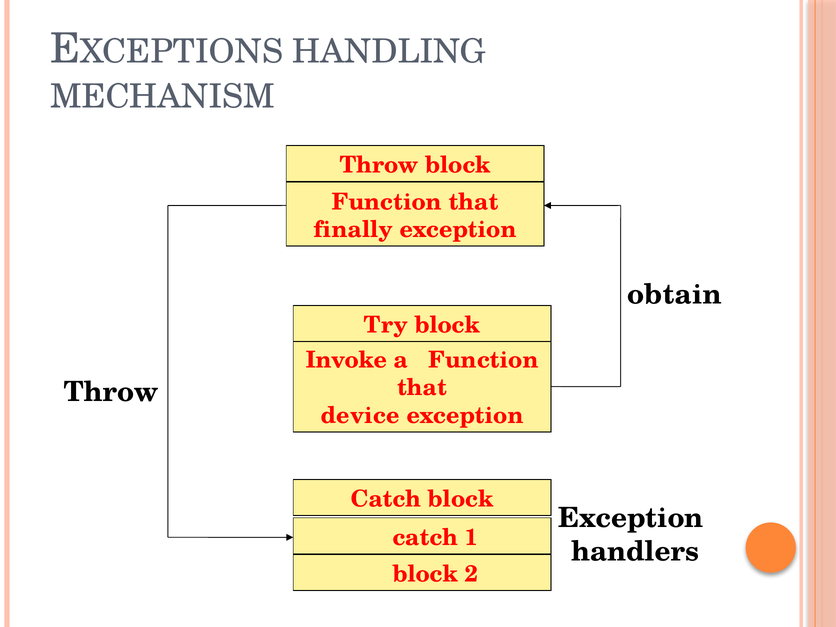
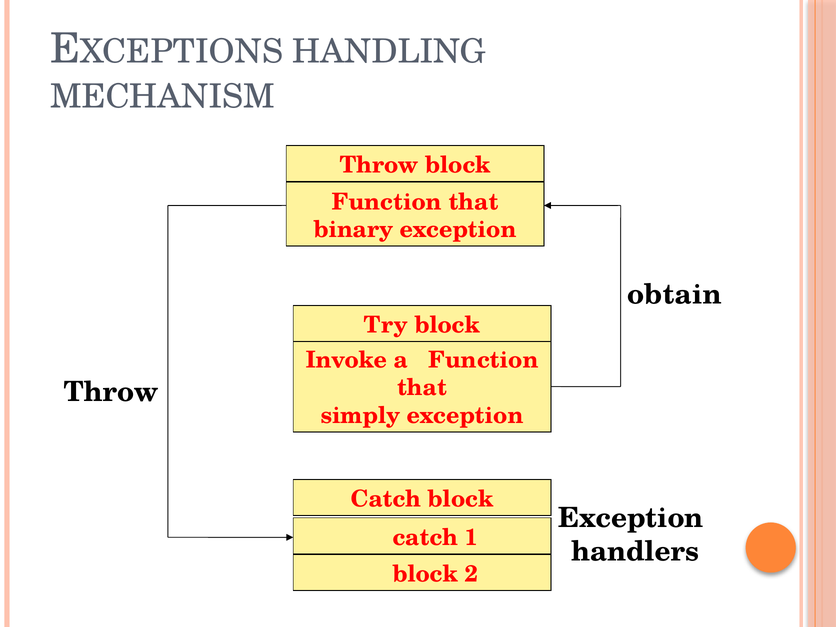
finally: finally -> binary
device: device -> simply
